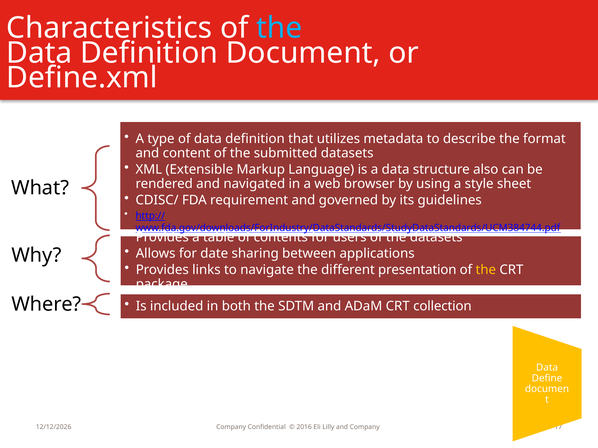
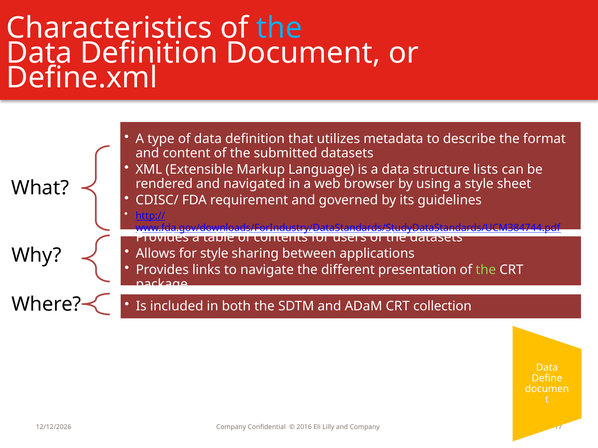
also: also -> lists
for date: date -> style
the at (486, 270) colour: yellow -> light green
